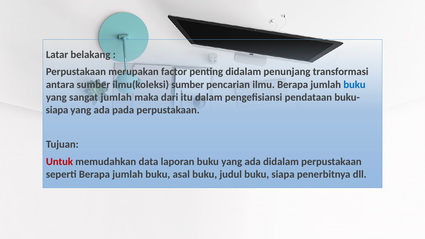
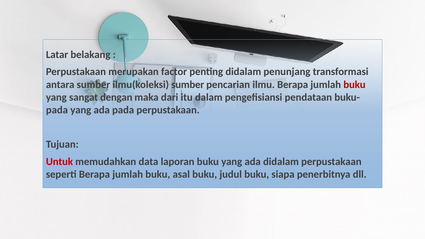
buku at (354, 85) colour: blue -> red
sangat jumlah: jumlah -> dengan
siapa at (57, 110): siapa -> pada
